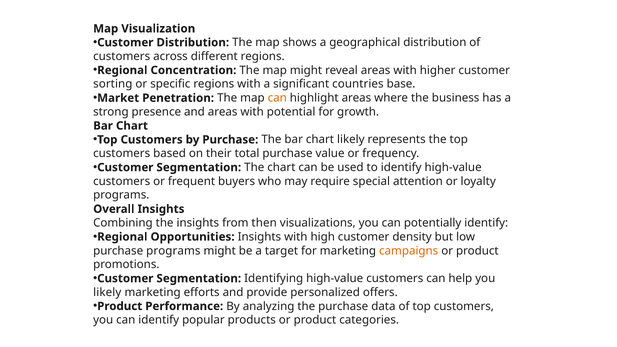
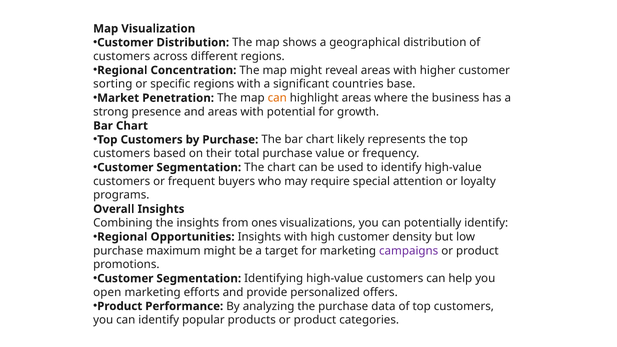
then: then -> ones
purchase programs: programs -> maximum
campaigns colour: orange -> purple
likely at (107, 292): likely -> open
